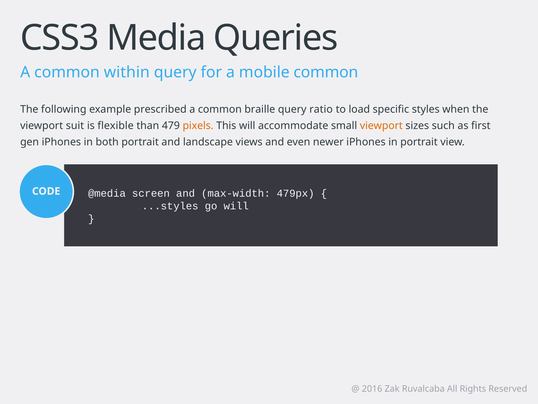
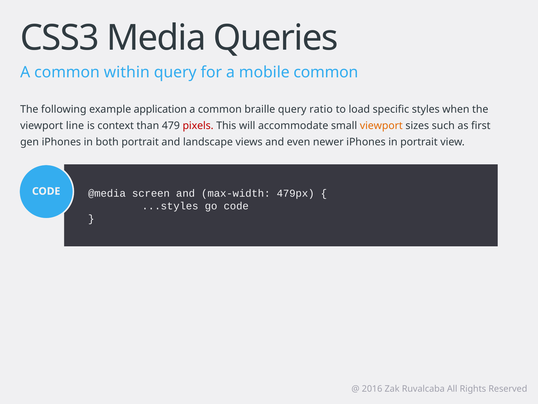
prescribed: prescribed -> application
suit: suit -> line
flexible: flexible -> context
pixels colour: orange -> red
go will: will -> code
